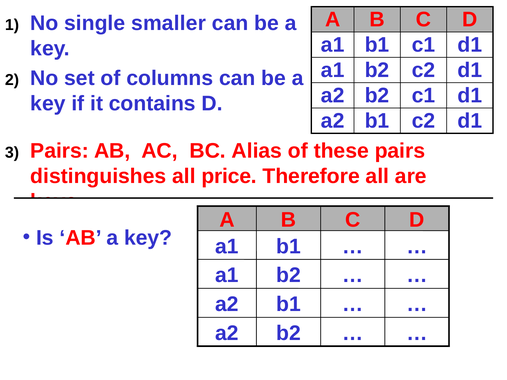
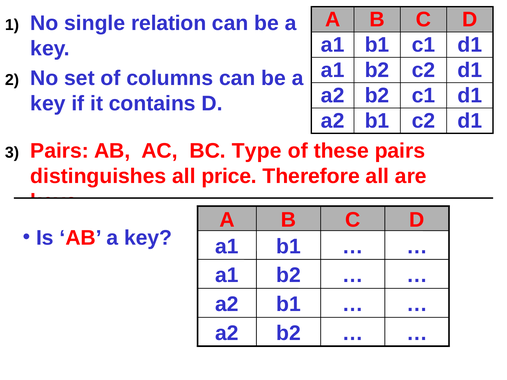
smaller: smaller -> relation
Alias: Alias -> Type
